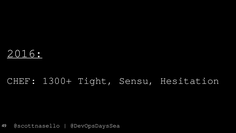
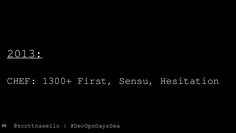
2016: 2016 -> 2013
Tight: Tight -> First
